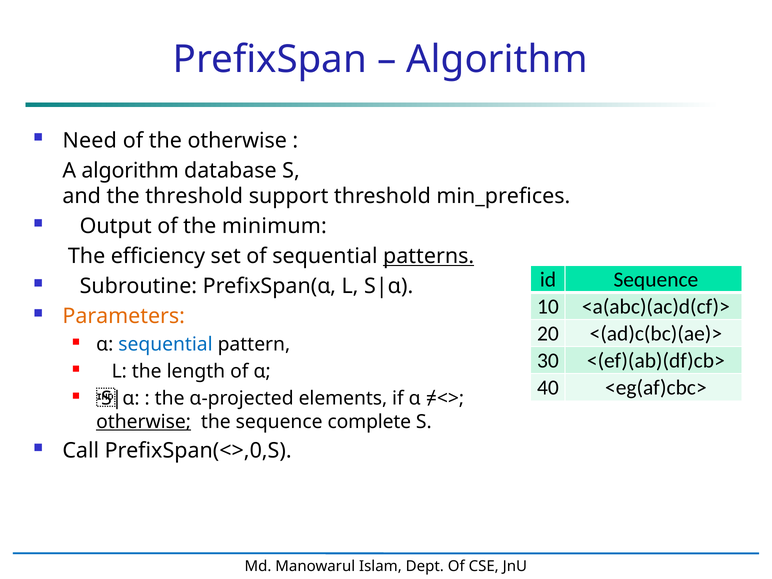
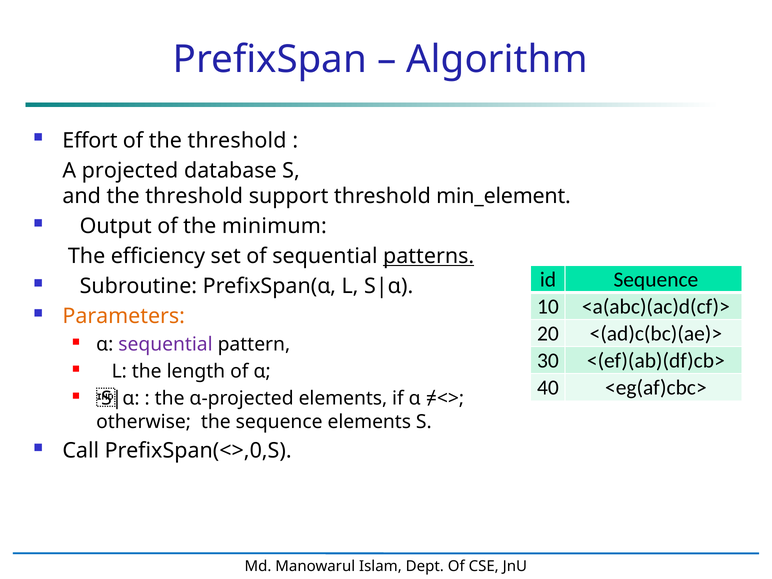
Need: Need -> Effort
of the otherwise: otherwise -> threshold
A algorithm: algorithm -> projected
min_prefices: min_prefices -> min_element
sequential at (165, 345) colour: blue -> purple
otherwise at (144, 422) underline: present -> none
sequence complete: complete -> elements
